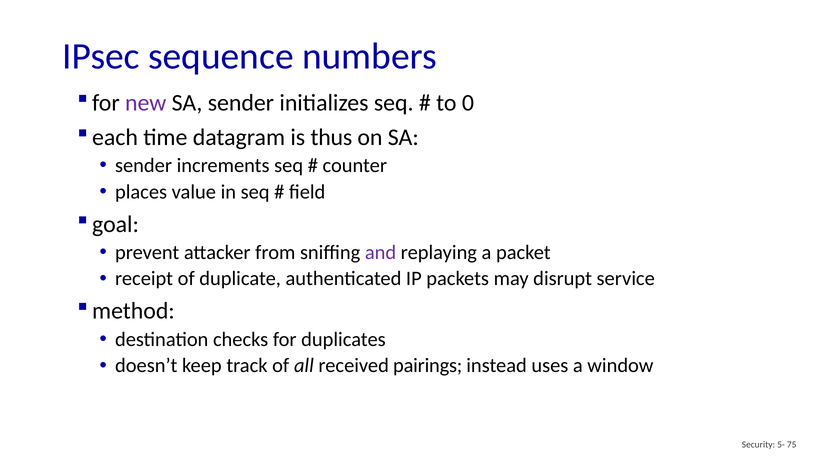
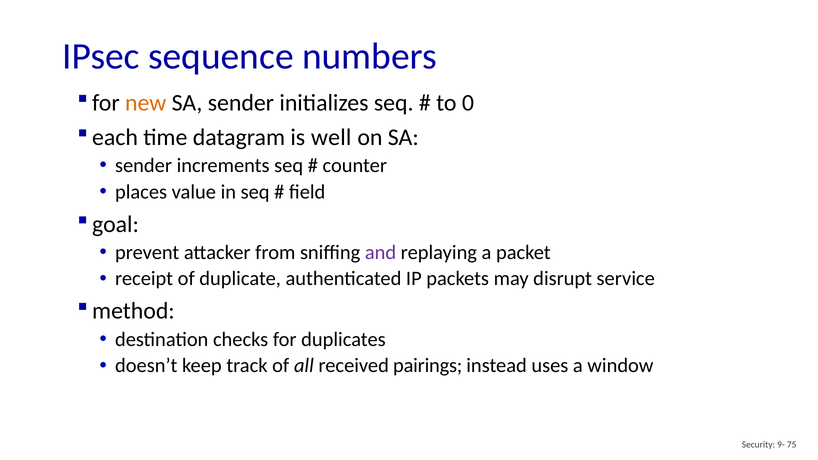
new colour: purple -> orange
thus: thus -> well
5-: 5- -> 9-
